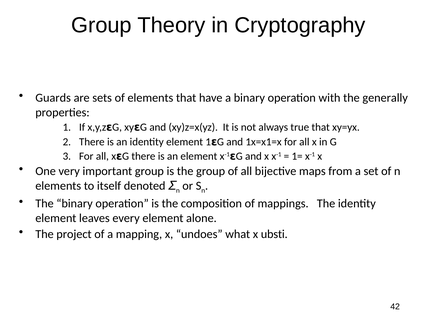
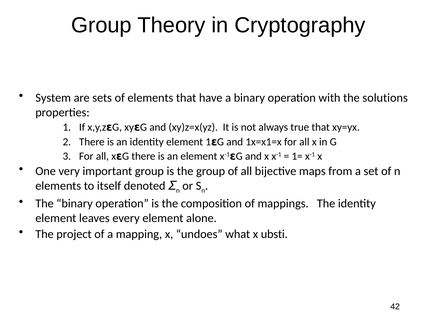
Guards: Guards -> System
generally: generally -> solutions
